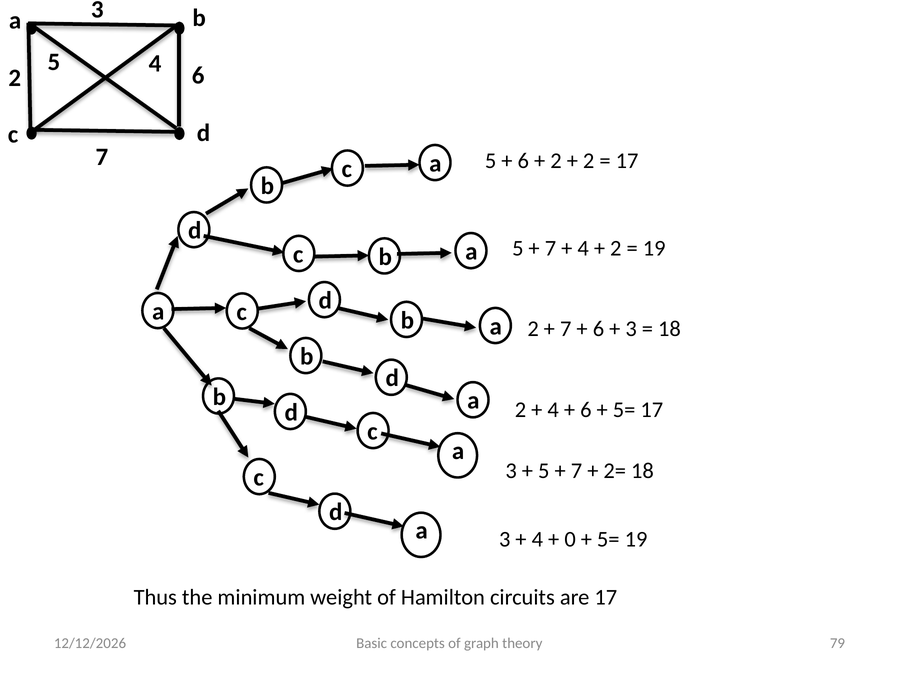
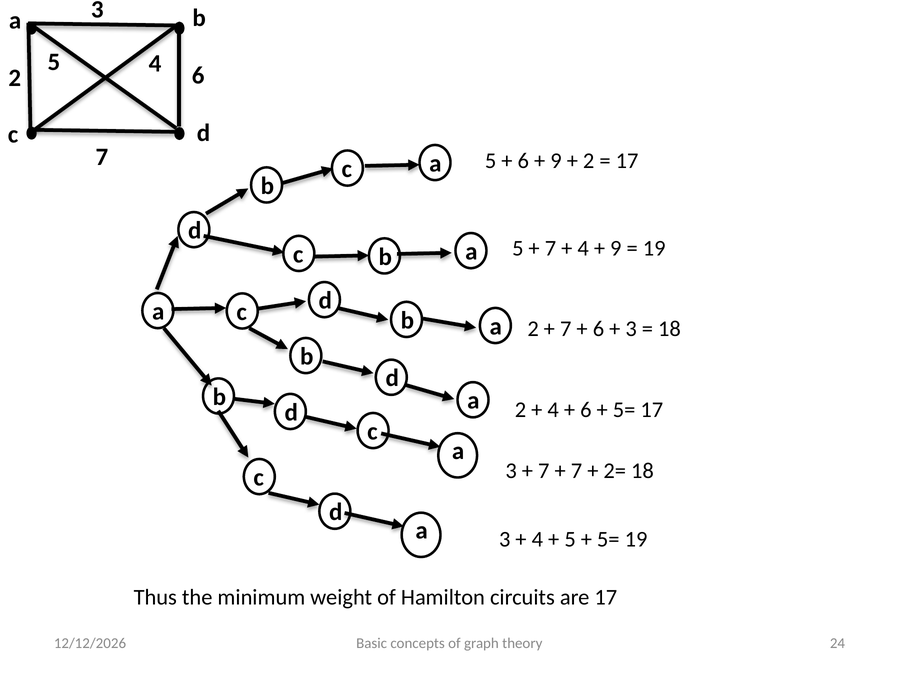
2 at (556, 161): 2 -> 9
2 at (616, 249): 2 -> 9
5 at (544, 471): 5 -> 7
0 at (570, 540): 0 -> 5
79: 79 -> 24
